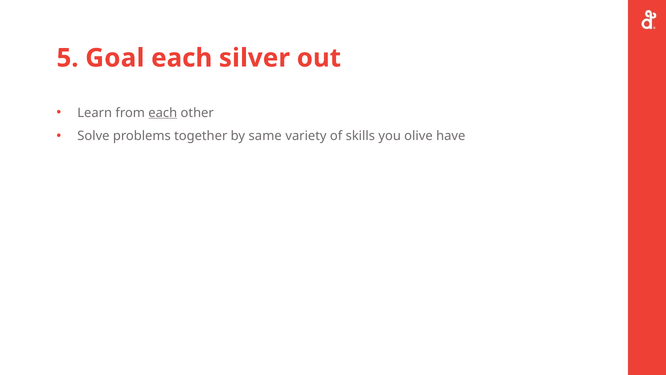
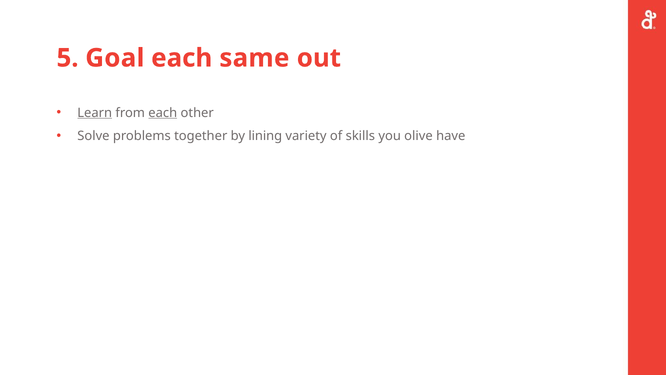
silver: silver -> same
Learn underline: none -> present
same: same -> lining
